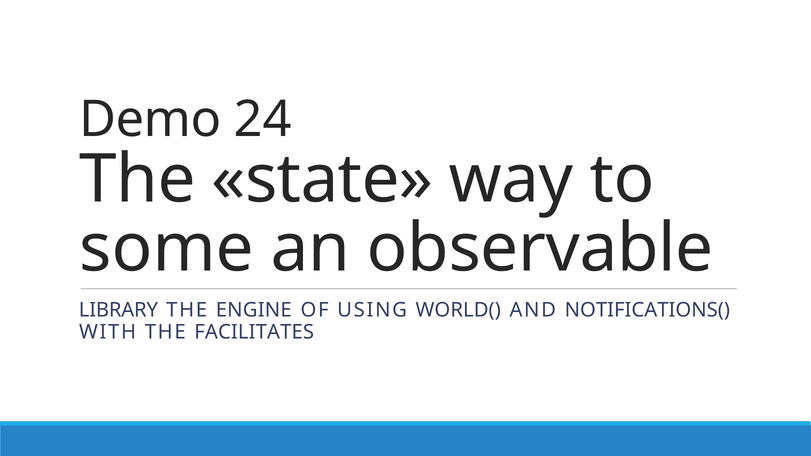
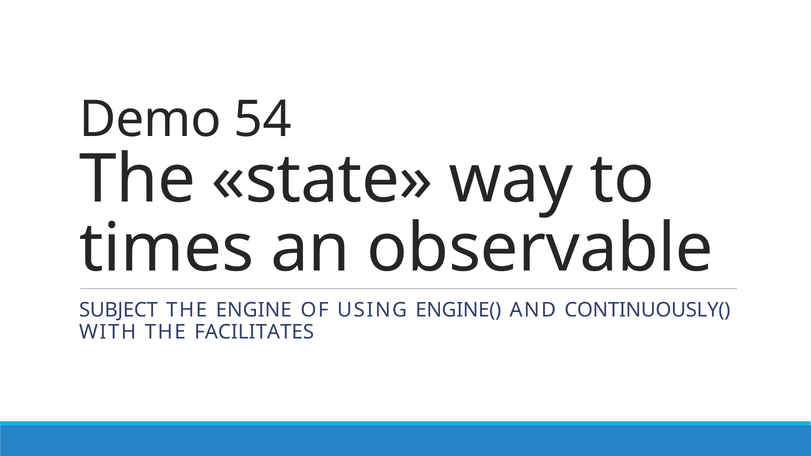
24: 24 -> 54
some: some -> times
LIBRARY: LIBRARY -> SUBJECT
WORLD(: WORLD( -> ENGINE(
NOTIFICATIONS(: NOTIFICATIONS( -> CONTINUOUSLY(
